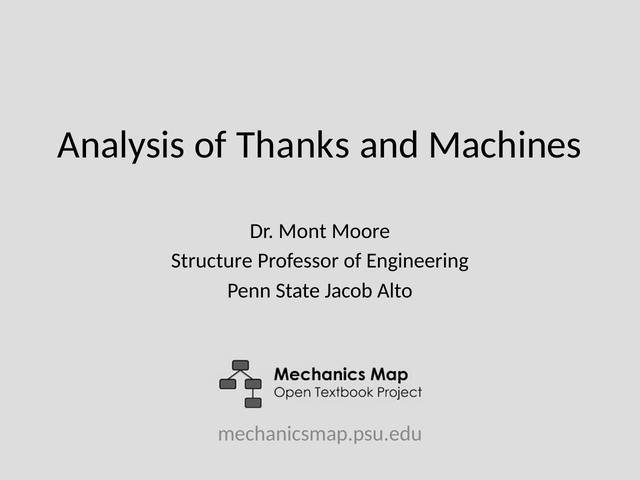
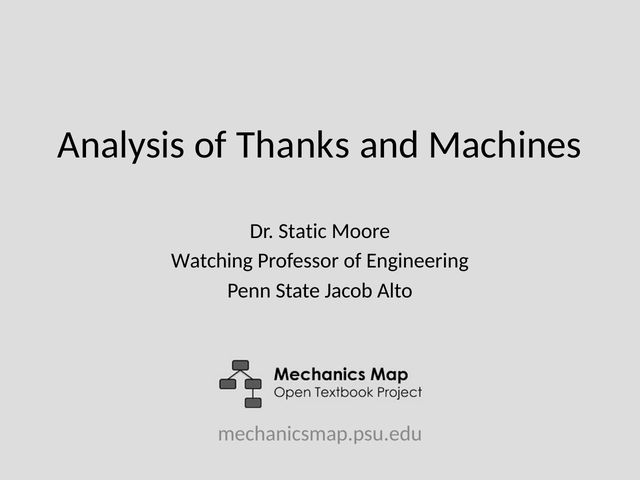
Mont: Mont -> Static
Structure: Structure -> Watching
